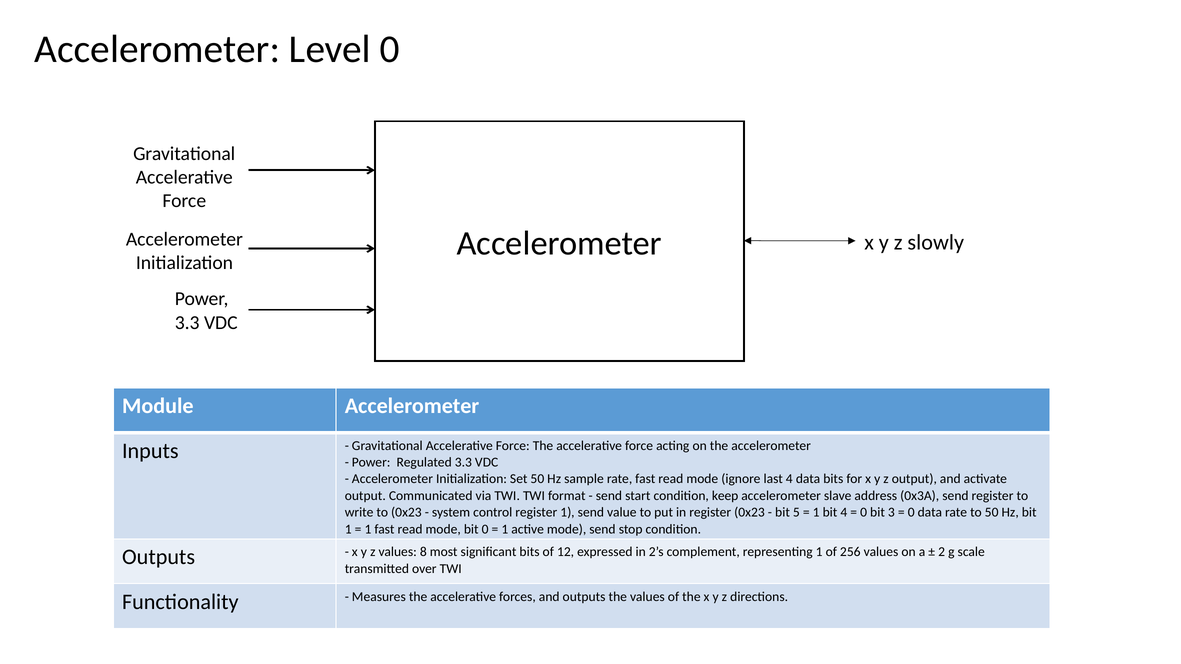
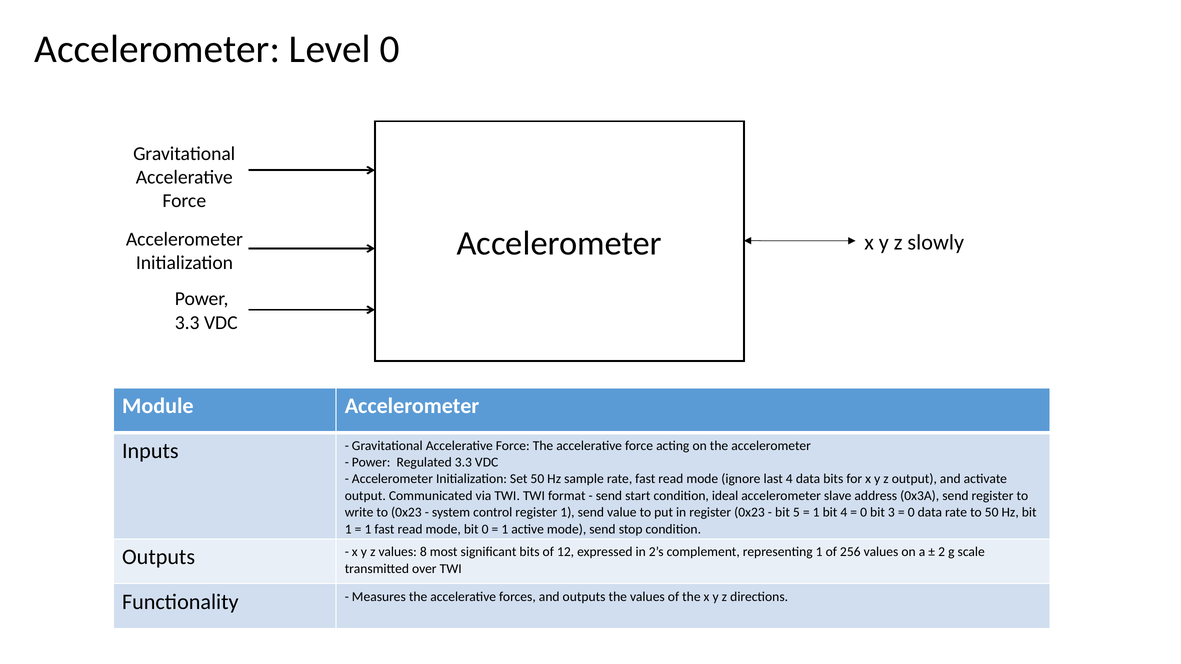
keep: keep -> ideal
